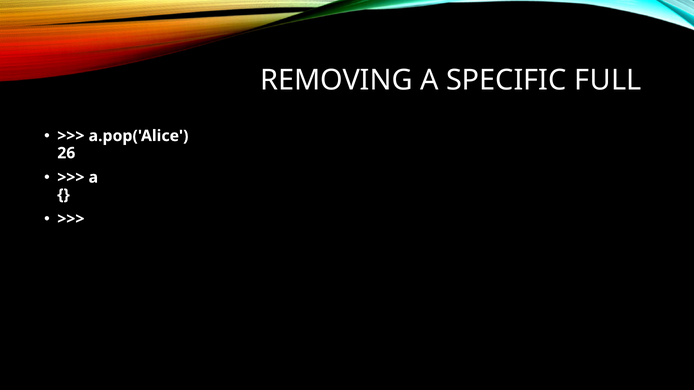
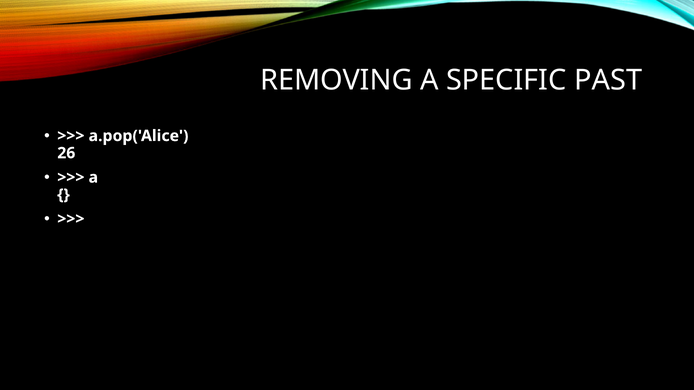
FULL: FULL -> PAST
